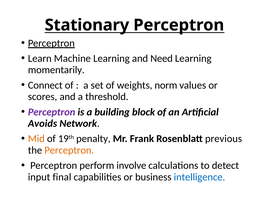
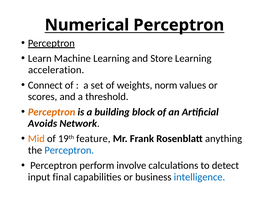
Stationary: Stationary -> Numerical
Need: Need -> Store
momentarily: momentarily -> acceleration
Perceptron at (52, 112) colour: purple -> orange
penalty: penalty -> feature
previous: previous -> anything
Perceptron at (69, 150) colour: orange -> blue
